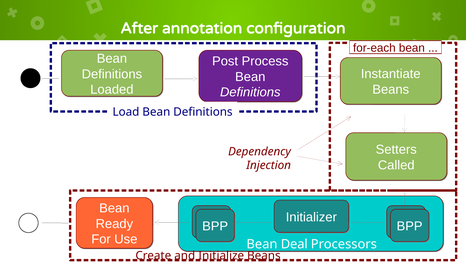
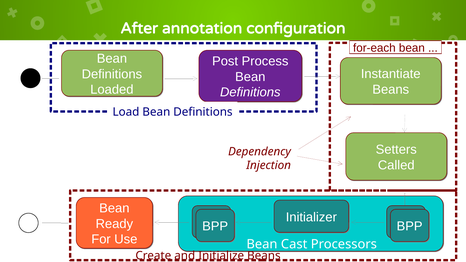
Deal: Deal -> Cast
